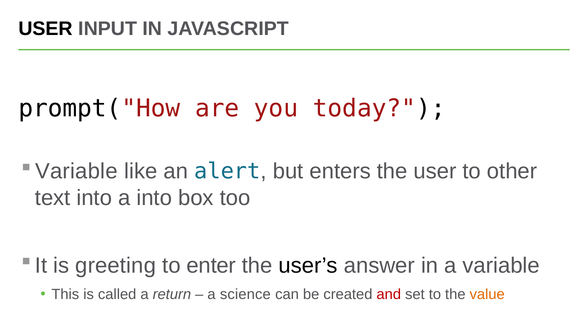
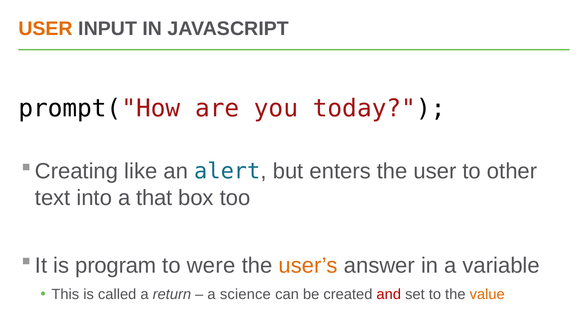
USER at (46, 29) colour: black -> orange
Variable at (76, 171): Variable -> Creating
a into: into -> that
greeting: greeting -> program
enter: enter -> were
user’s colour: black -> orange
